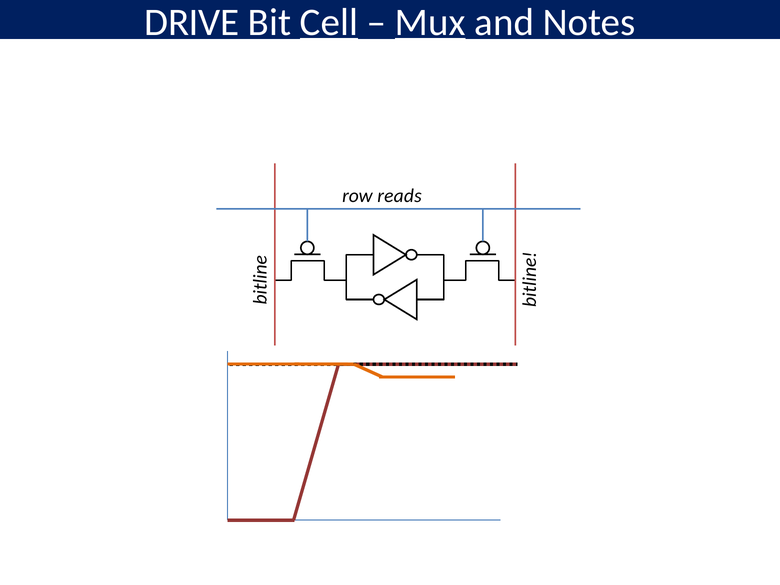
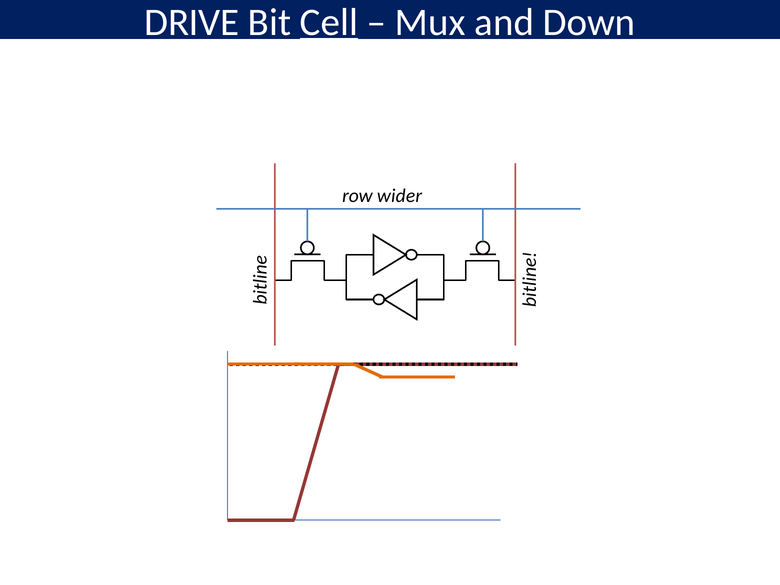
Mux underline: present -> none
Notes: Notes -> Down
reads: reads -> wider
